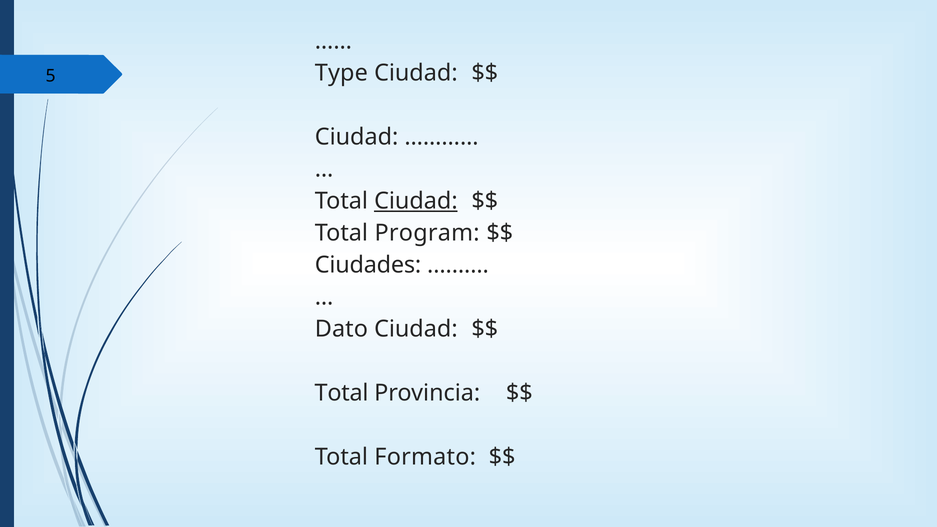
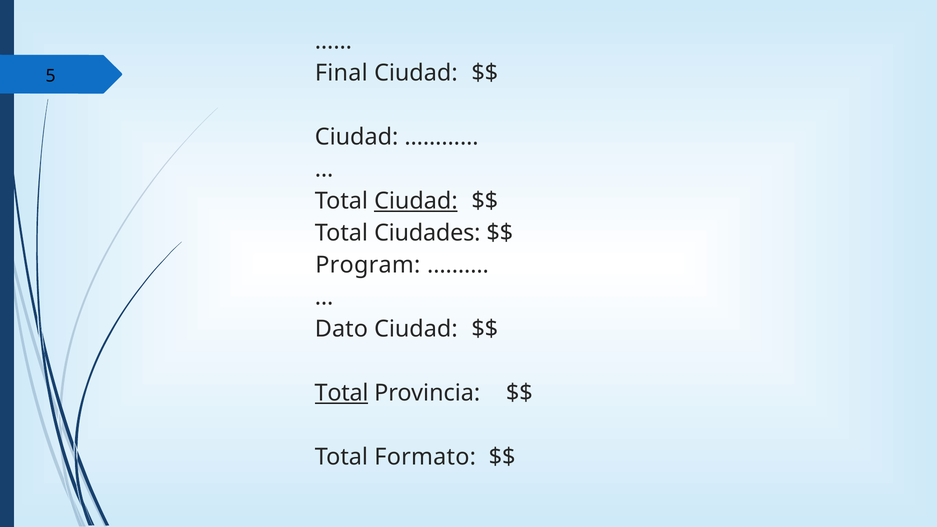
Type: Type -> Final
Program: Program -> Ciudades
Ciudades: Ciudades -> Program
Total at (342, 393) underline: none -> present
